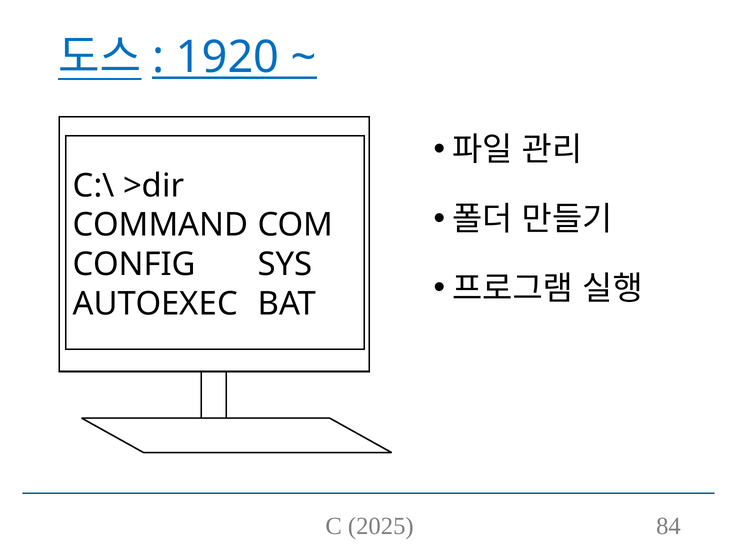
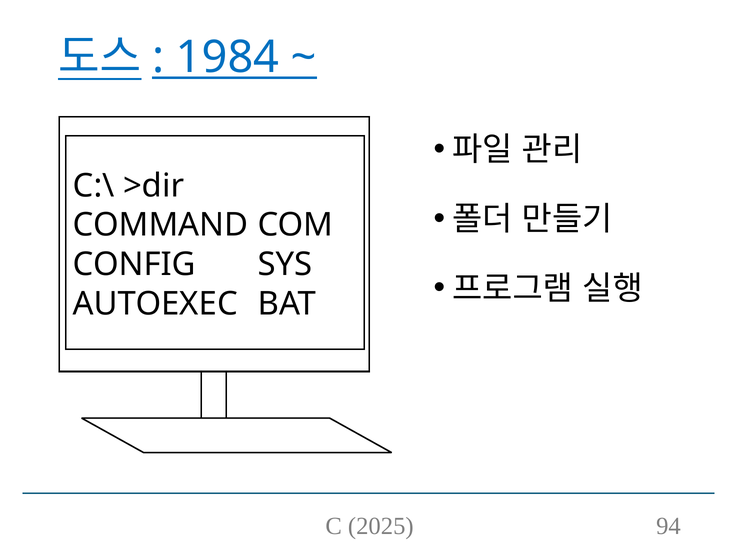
1920: 1920 -> 1984
84: 84 -> 94
